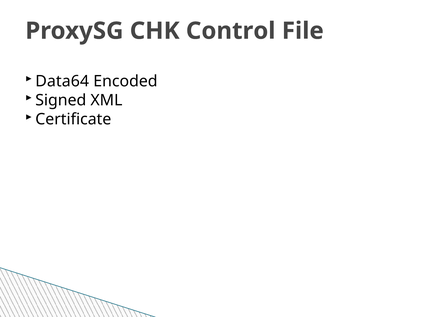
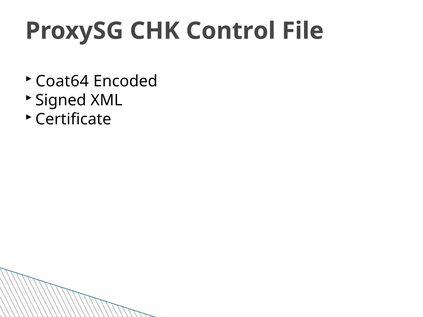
Data64: Data64 -> Coat64
